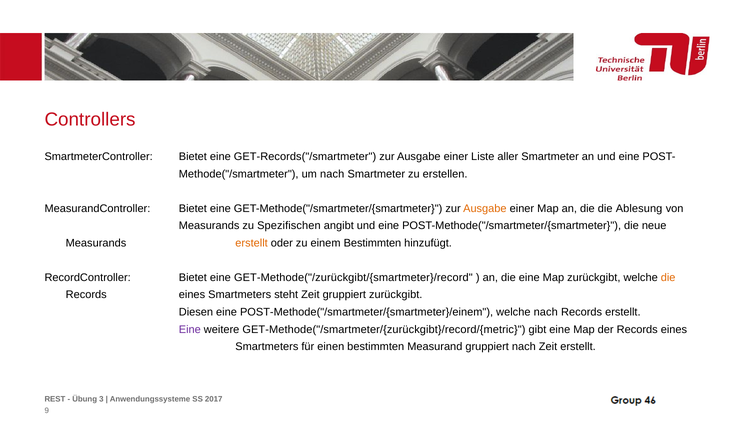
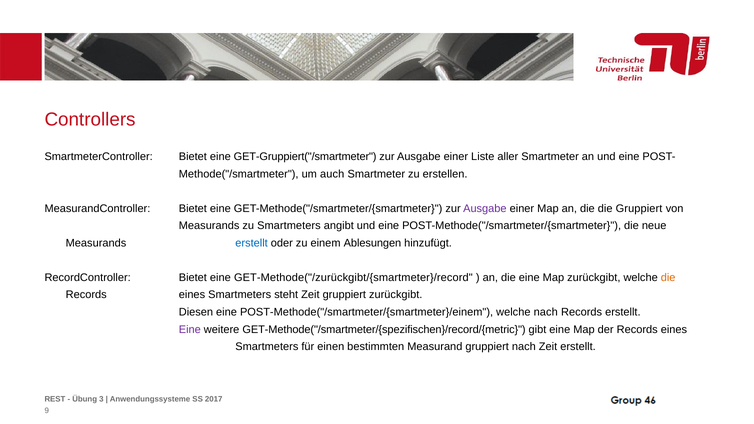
GET-Records("/smartmeter: GET-Records("/smartmeter -> GET-Gruppiert("/smartmeter
um nach: nach -> auch
Ausgabe at (485, 209) colour: orange -> purple
die Ablesung: Ablesung -> Gruppiert
zu Spezifischen: Spezifischen -> Smartmeters
erstellt at (252, 243) colour: orange -> blue
einem Bestimmten: Bestimmten -> Ablesungen
GET-Methode("/smartmeter/{zurückgibt}/record/{metric: GET-Methode("/smartmeter/{zurückgibt}/record/{metric -> GET-Methode("/smartmeter/{spezifischen}/record/{metric
